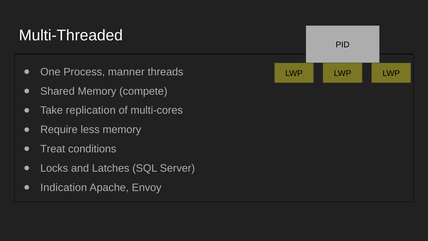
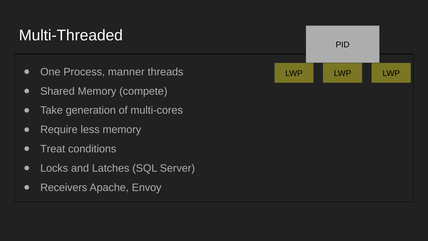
replication: replication -> generation
Indication: Indication -> Receivers
